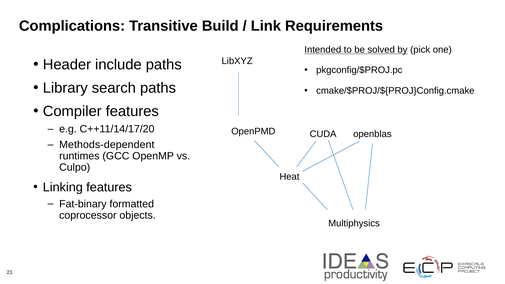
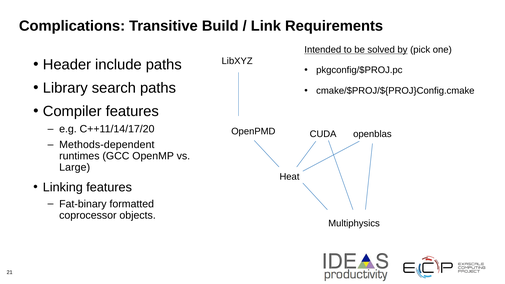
Culpo: Culpo -> Large
